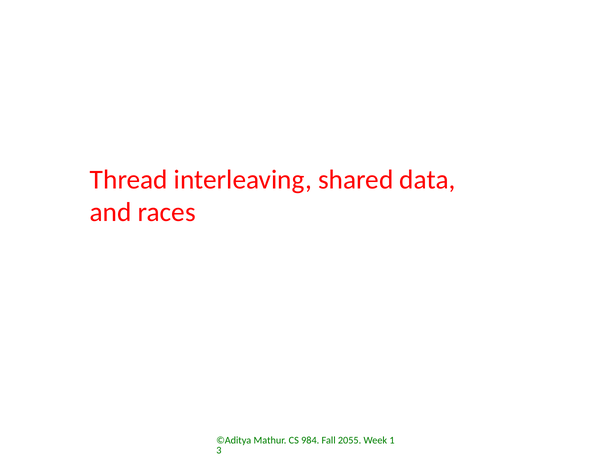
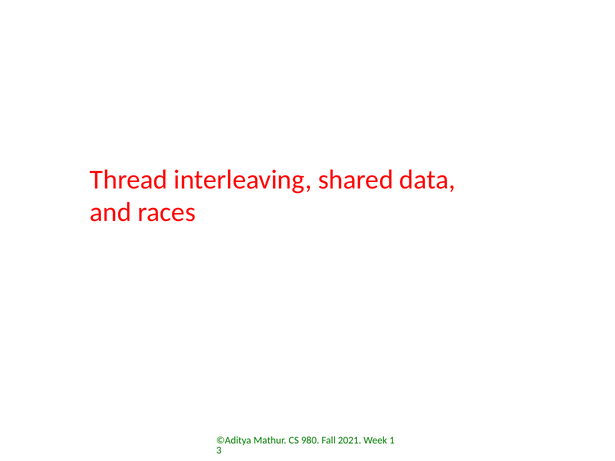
984: 984 -> 980
2055: 2055 -> 2021
